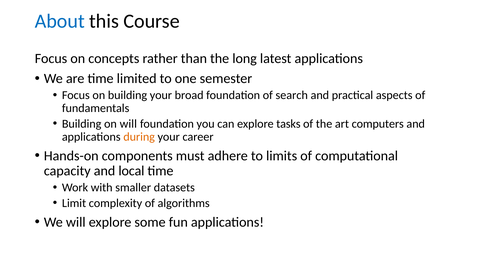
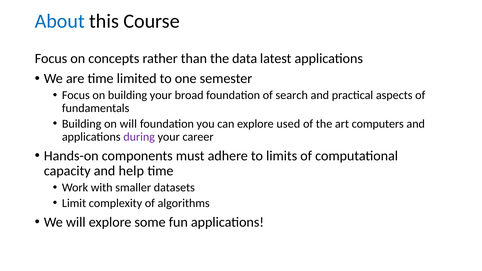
long: long -> data
tasks: tasks -> used
during colour: orange -> purple
local: local -> help
